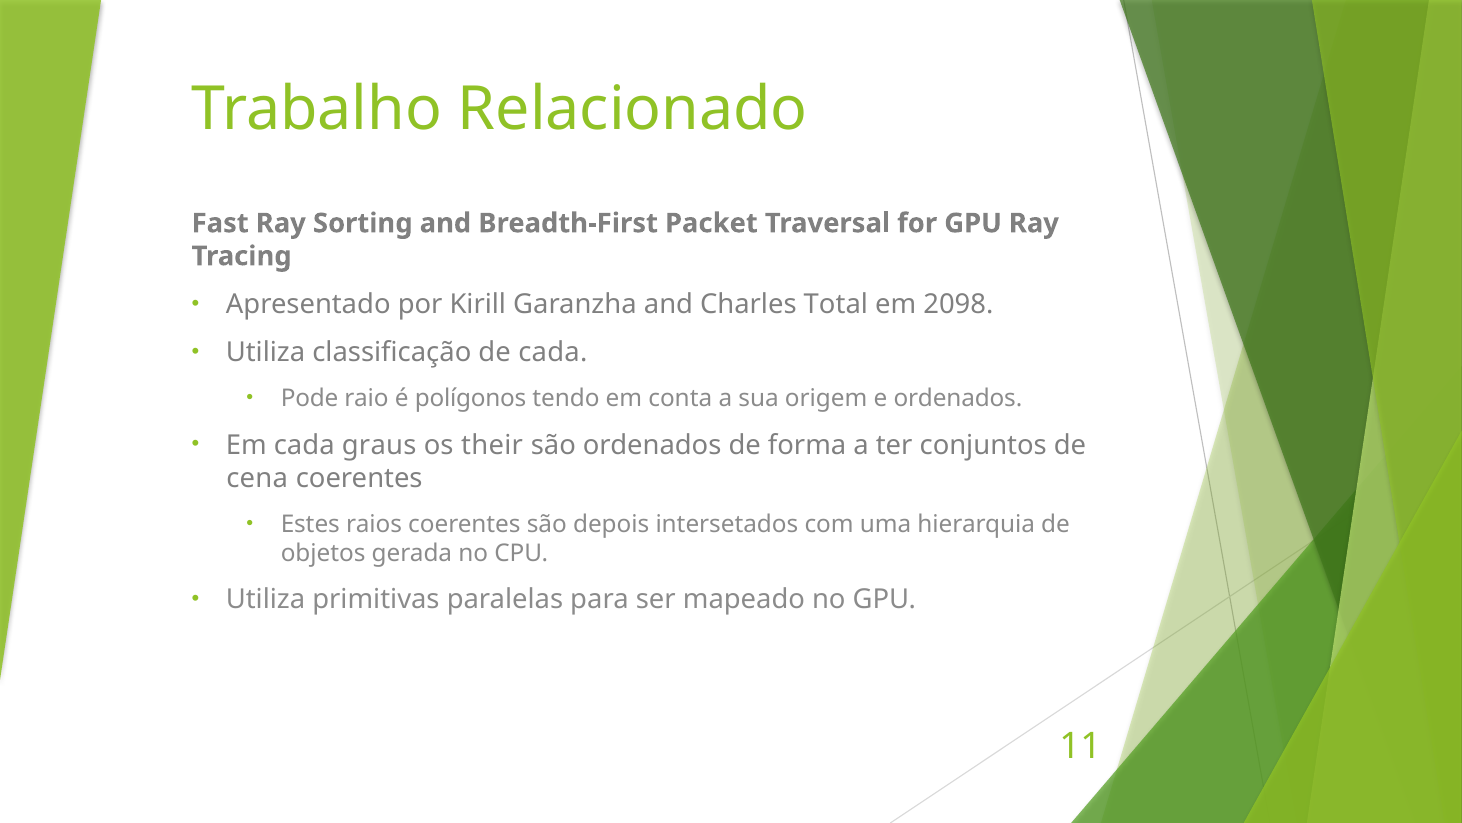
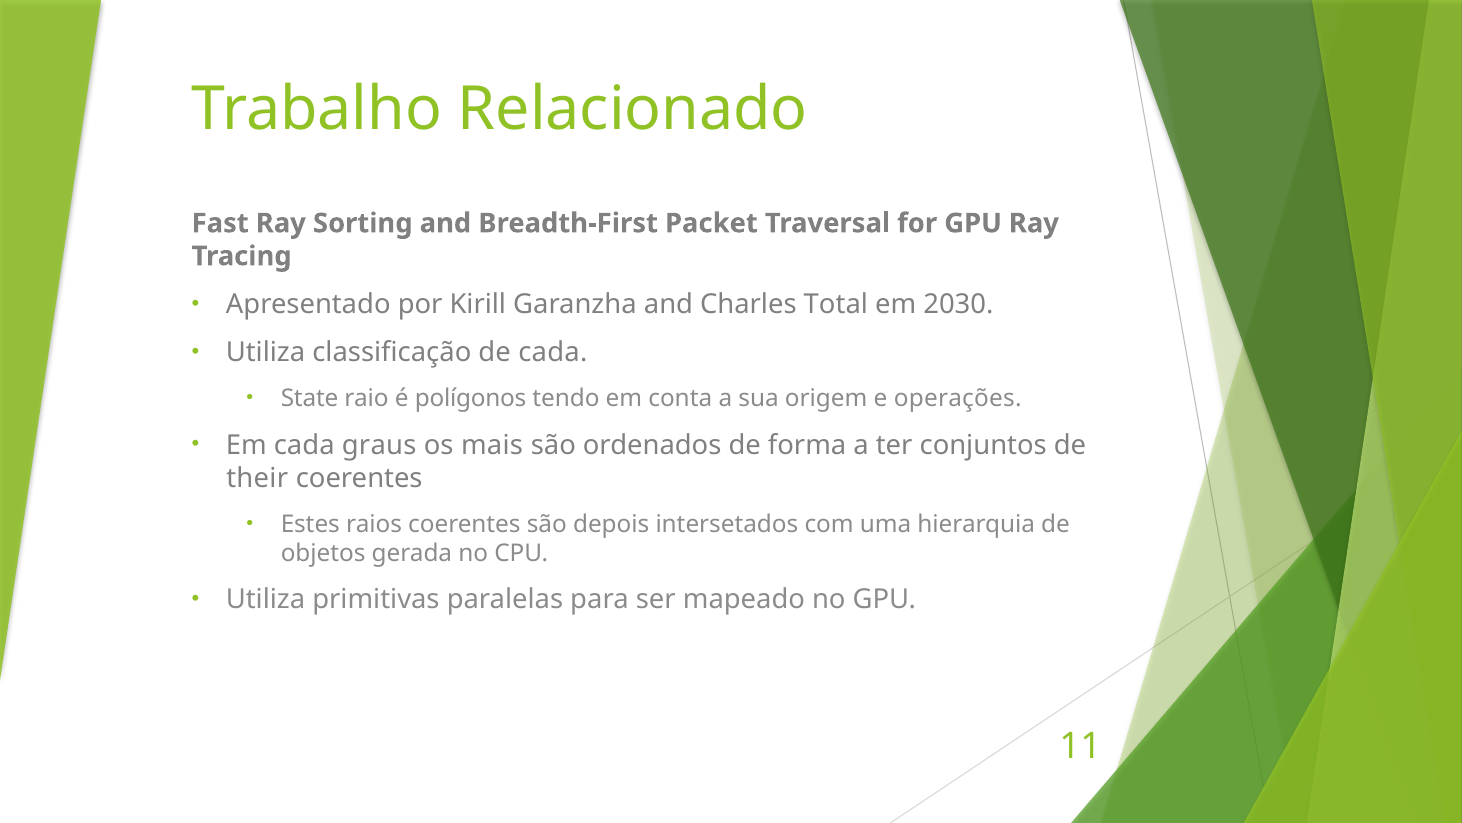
2098: 2098 -> 2030
Pode: Pode -> State
e ordenados: ordenados -> operações
their: their -> mais
cena: cena -> their
